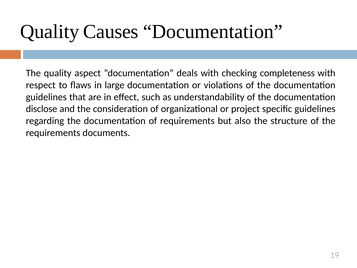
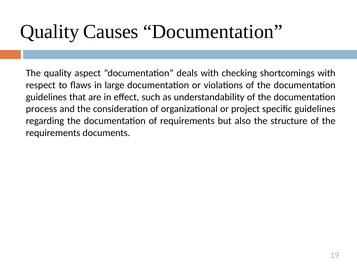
completeness: completeness -> shortcomings
disclose: disclose -> process
